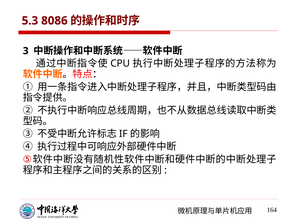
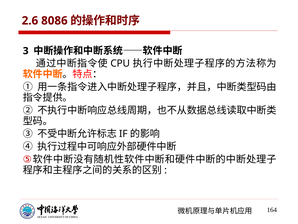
5.3: 5.3 -> 2.6
